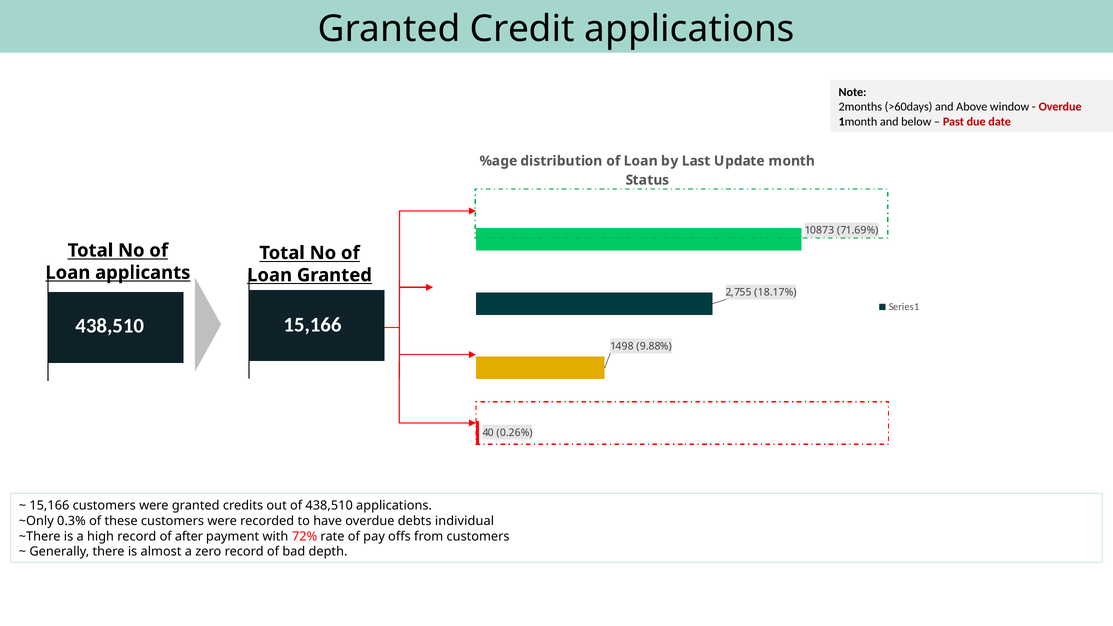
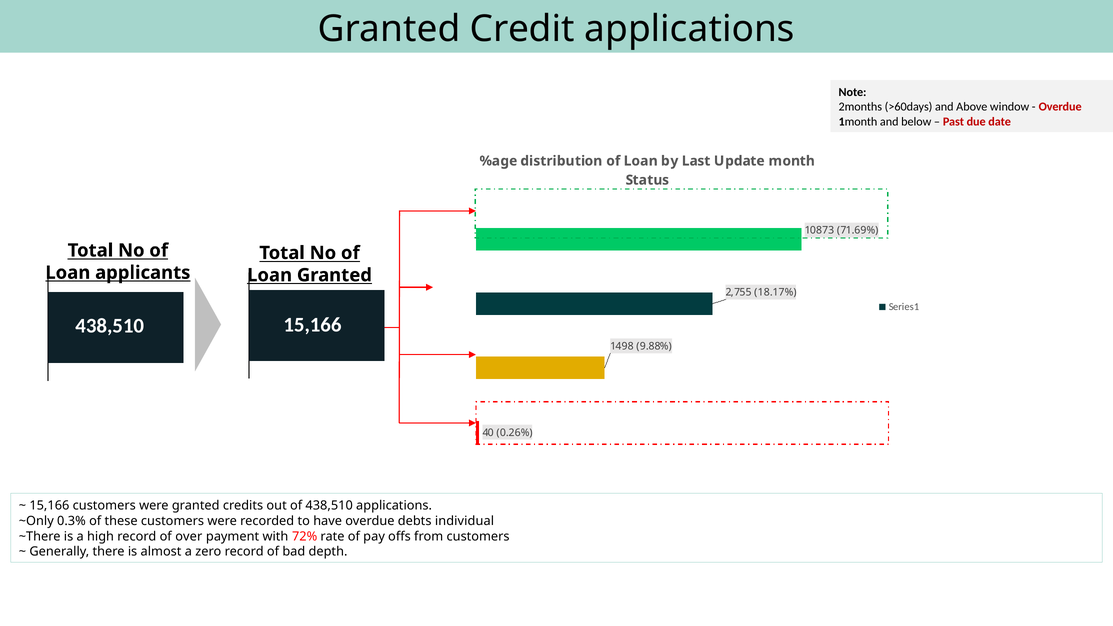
after: after -> over
